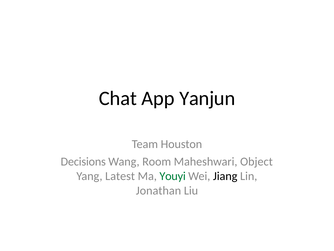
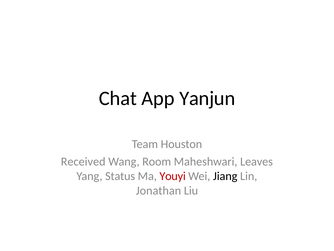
Decisions: Decisions -> Received
Object: Object -> Leaves
Latest: Latest -> Status
Youyi colour: green -> red
